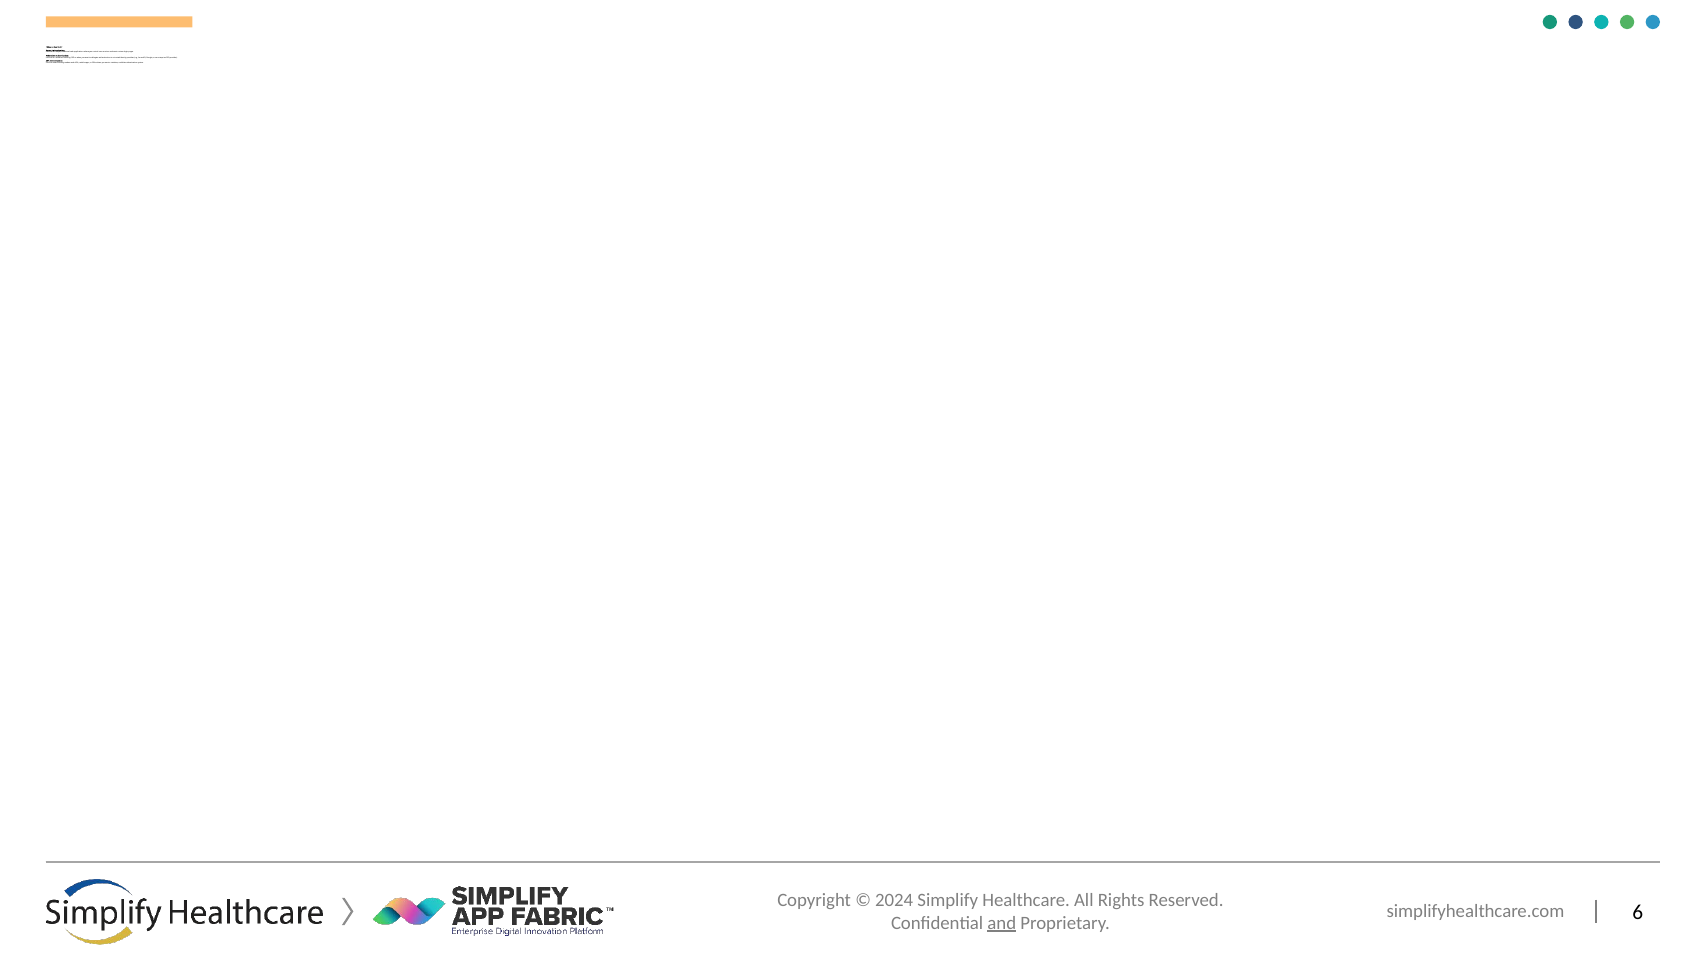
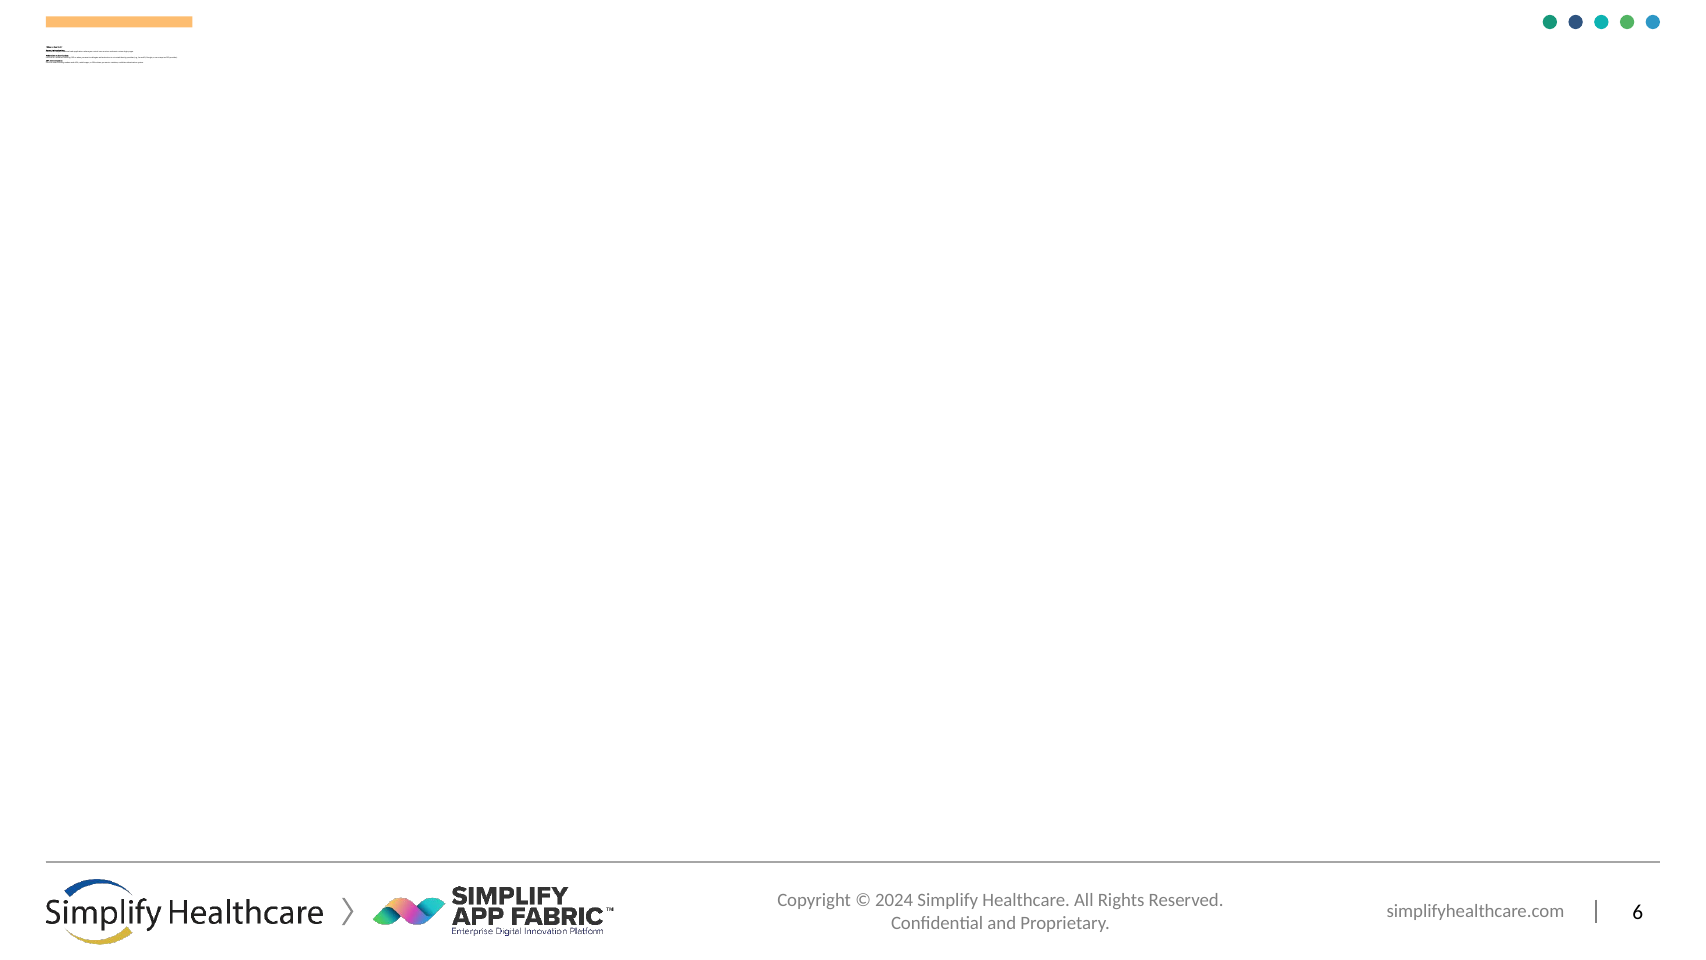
and at (1002, 923) underline: present -> none
